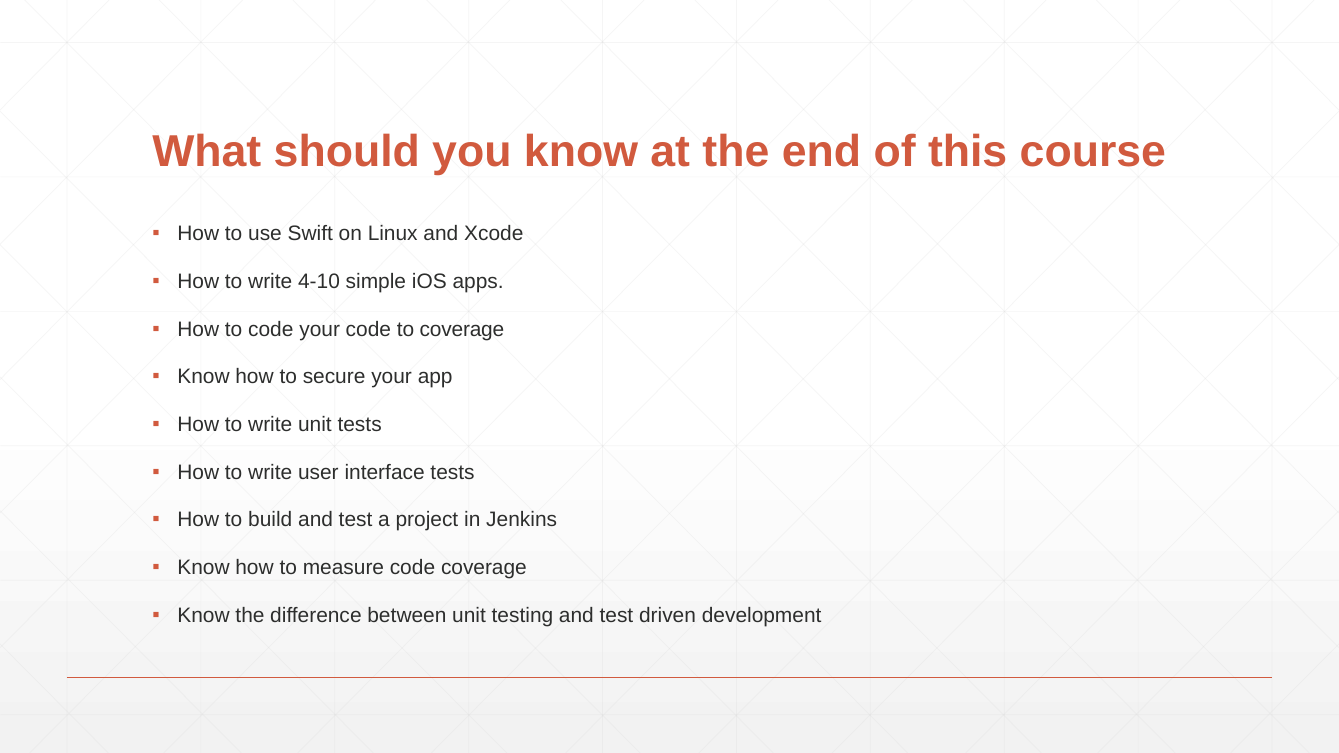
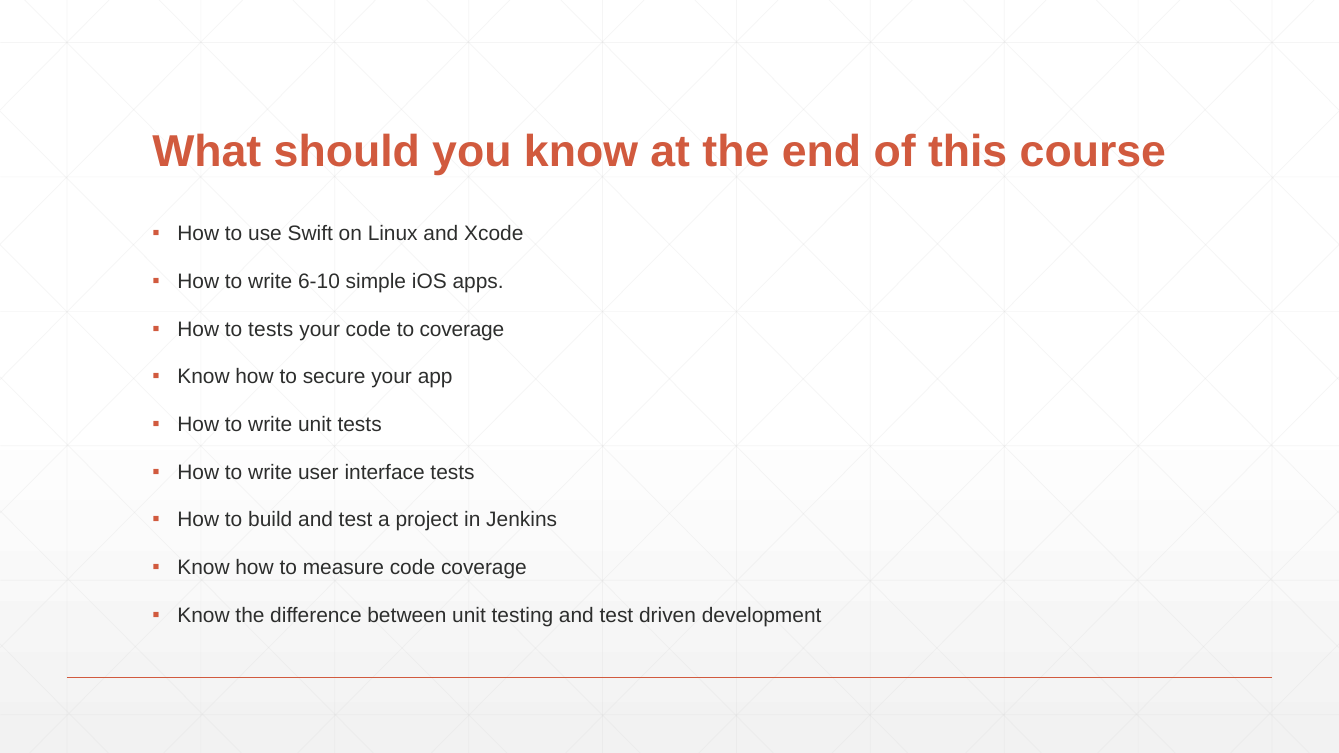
4-10: 4-10 -> 6-10
to code: code -> tests
